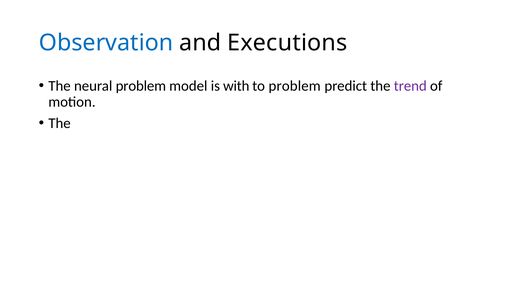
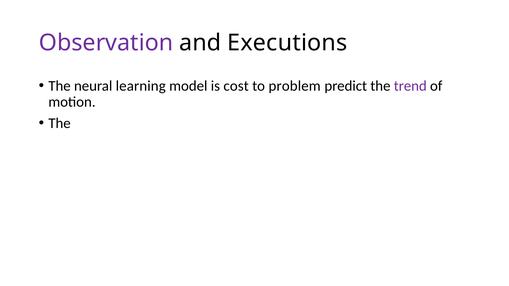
Observation colour: blue -> purple
neural problem: problem -> learning
with: with -> cost
